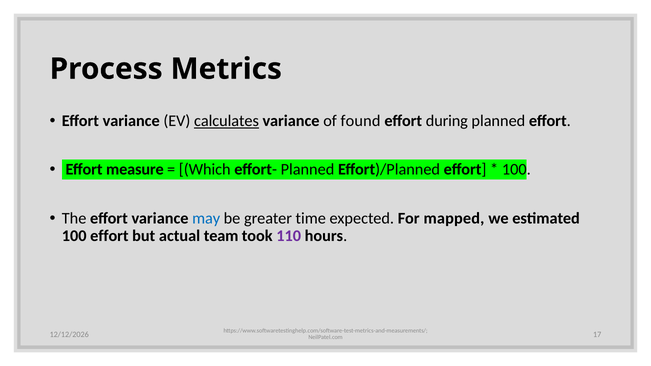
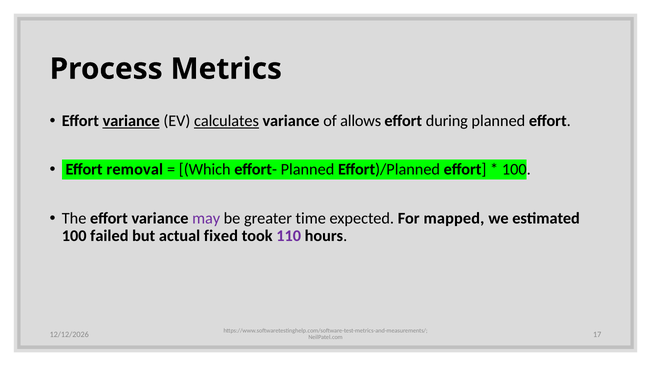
variance at (131, 121) underline: none -> present
found: found -> allows
measure: measure -> removal
may colour: blue -> purple
100 effort: effort -> failed
team: team -> fixed
